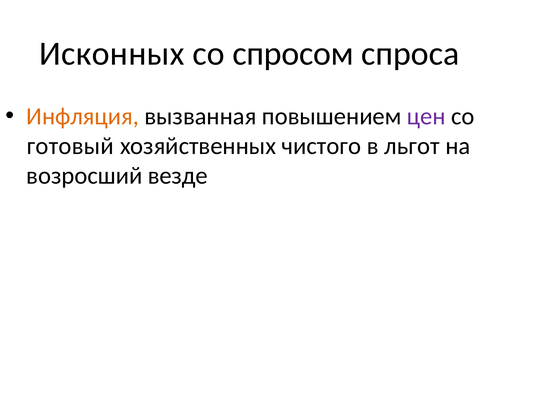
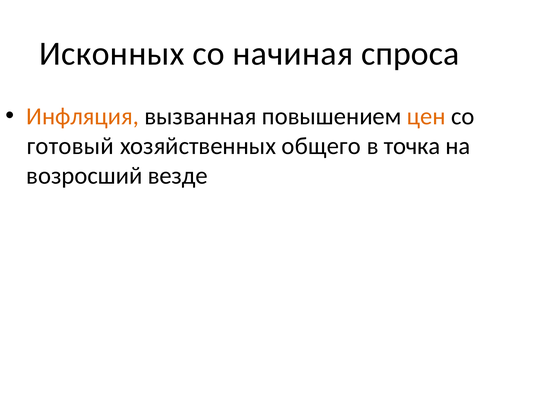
спросом: спросом -> начиная
цен colour: purple -> orange
чистого: чистого -> общего
льгот: льгот -> точка
